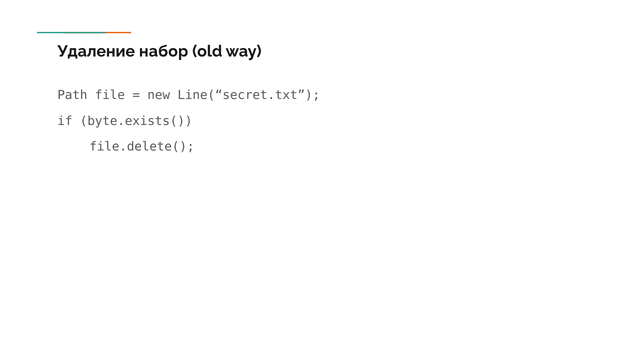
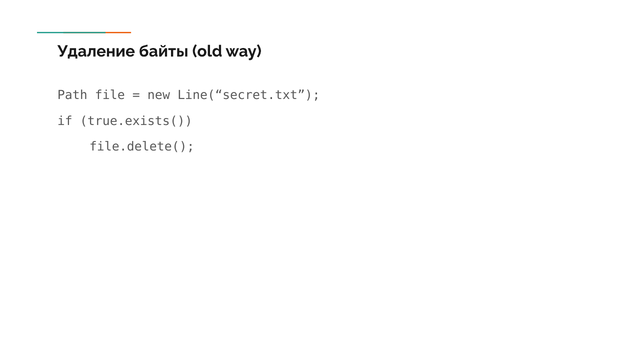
набор: набор -> байты
byte.exists(: byte.exists( -> true.exists(
